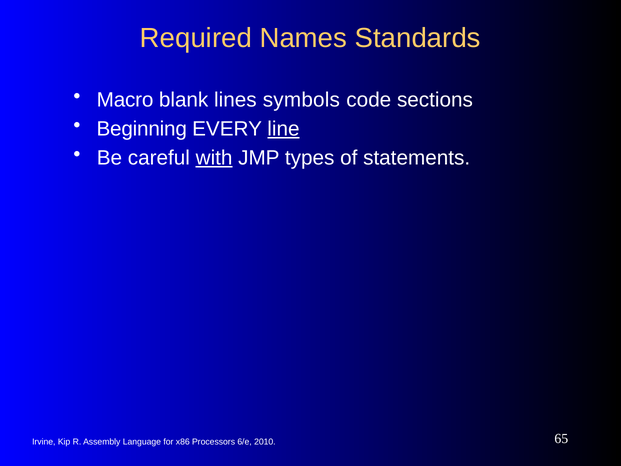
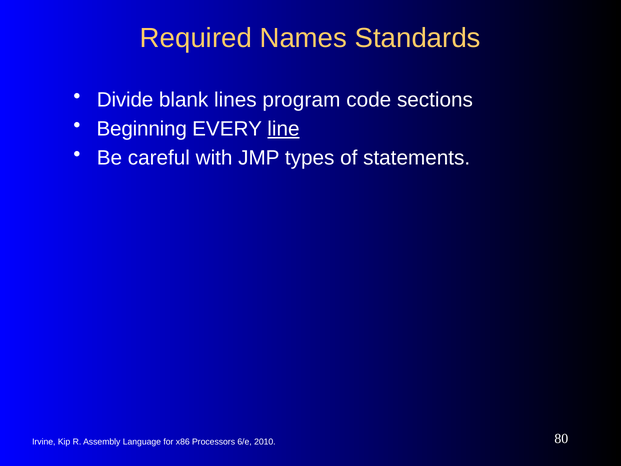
Macro: Macro -> Divide
symbols: symbols -> program
with underline: present -> none
65: 65 -> 80
